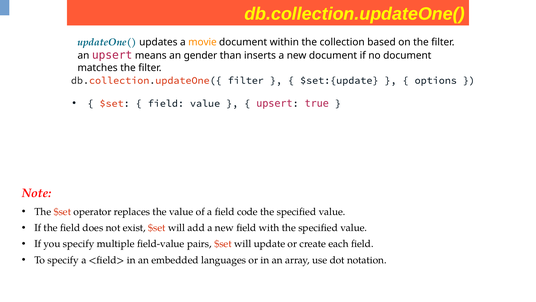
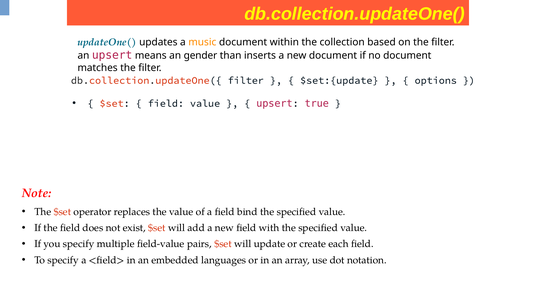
movie: movie -> music
code: code -> bind
